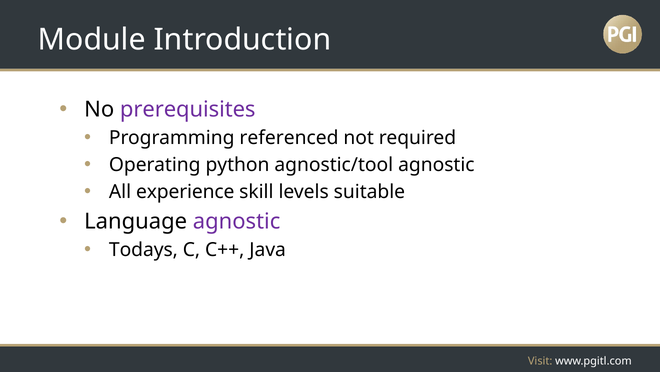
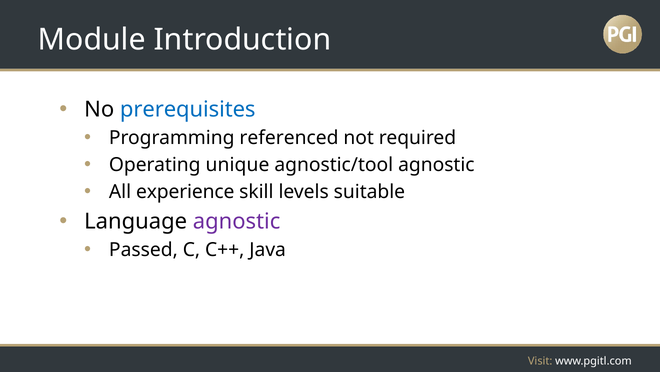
prerequisites colour: purple -> blue
python: python -> unique
Todays: Todays -> Passed
